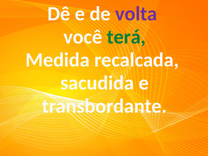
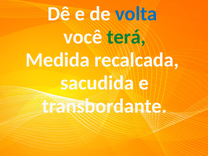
volta colour: purple -> blue
